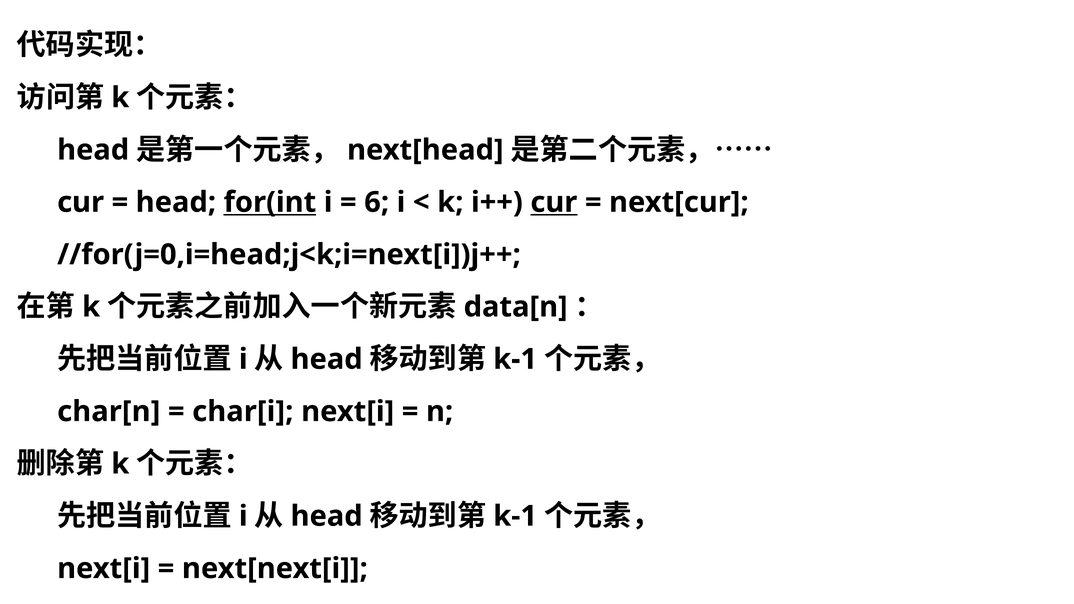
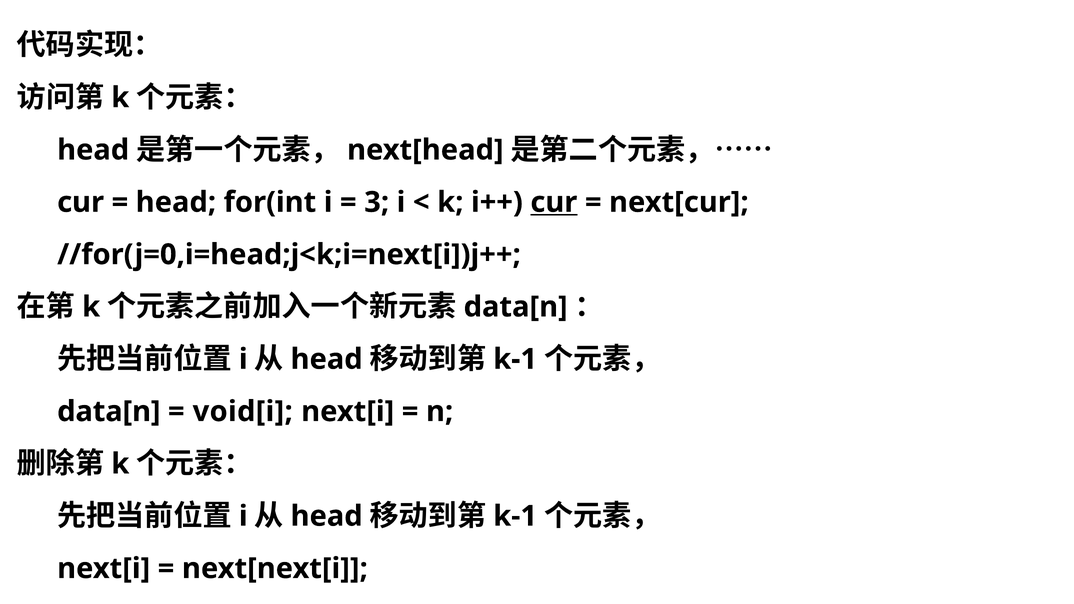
for(int underline: present -> none
6: 6 -> 3
char[n at (109, 412): char[n -> data[n
char[i: char[i -> void[i
